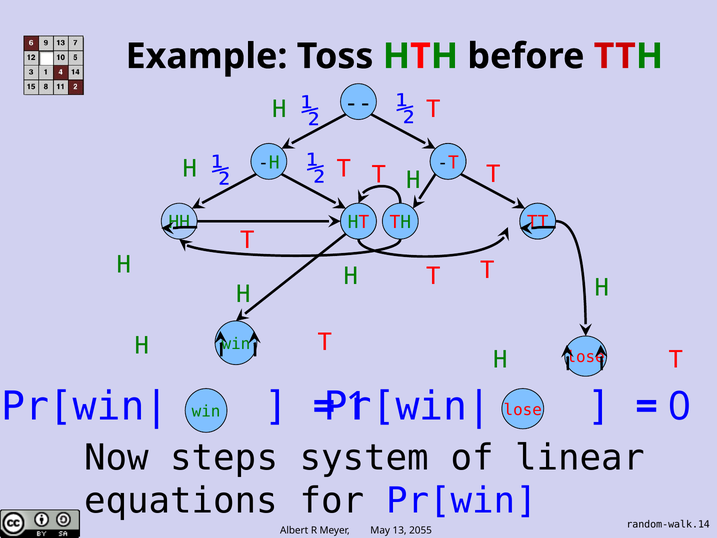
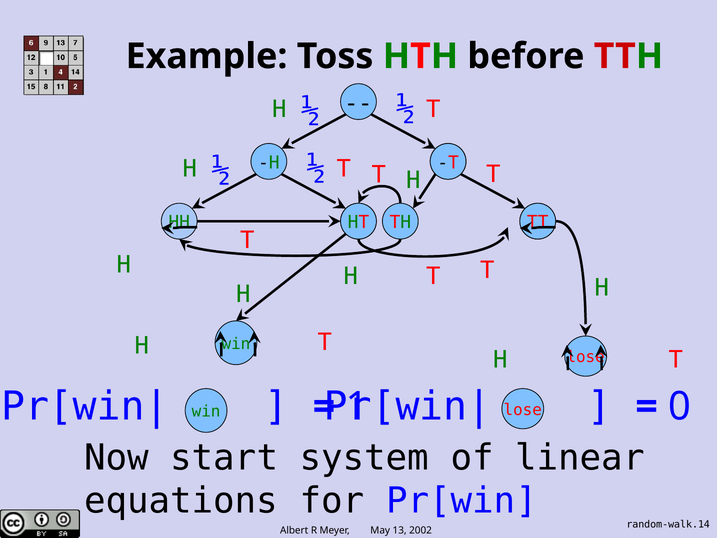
steps: steps -> start
2055: 2055 -> 2002
